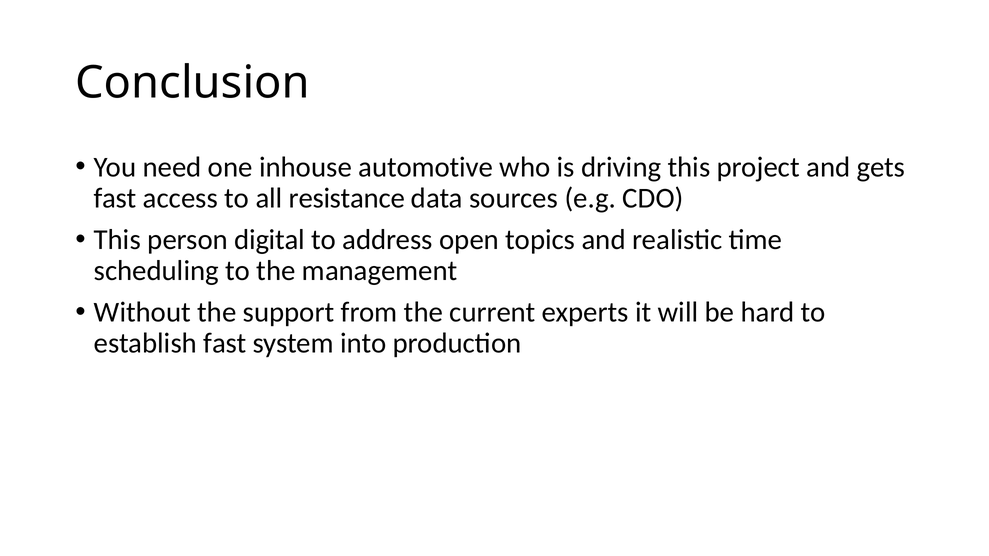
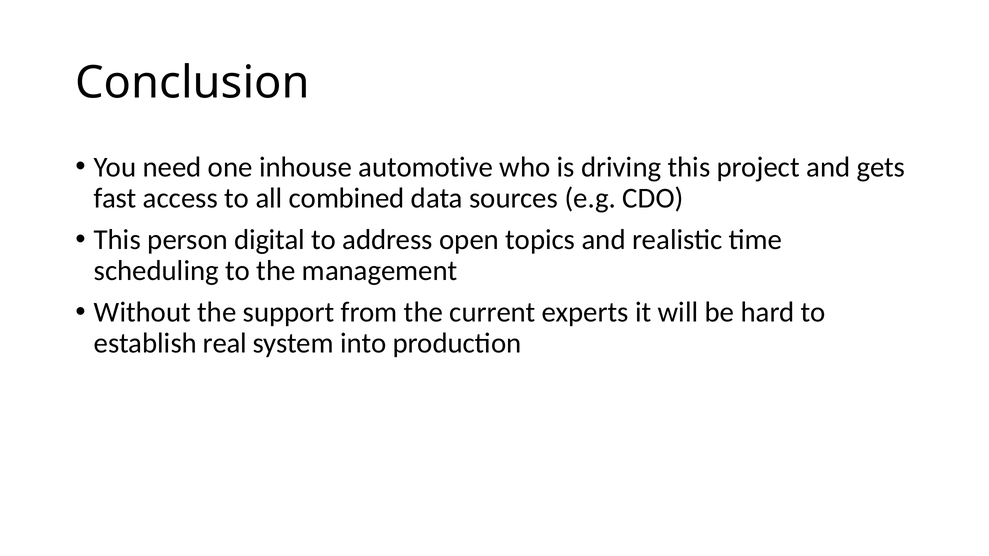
resistance: resistance -> combined
establish fast: fast -> real
